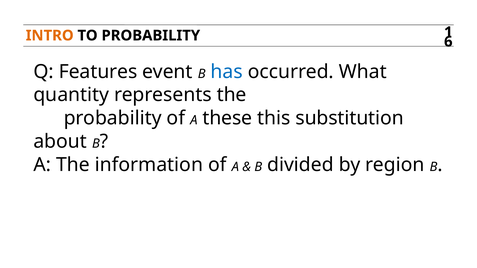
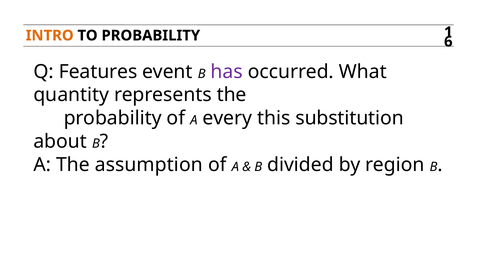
has colour: blue -> purple
these: these -> every
information: information -> assumption
